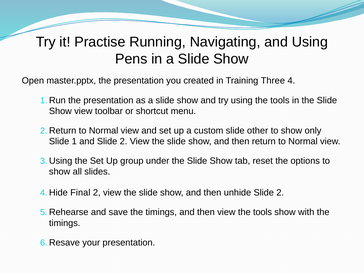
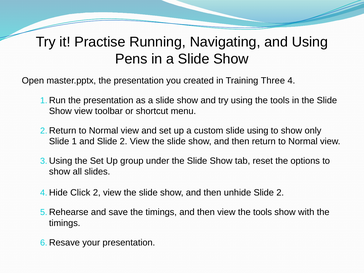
slide other: other -> using
Final: Final -> Click
